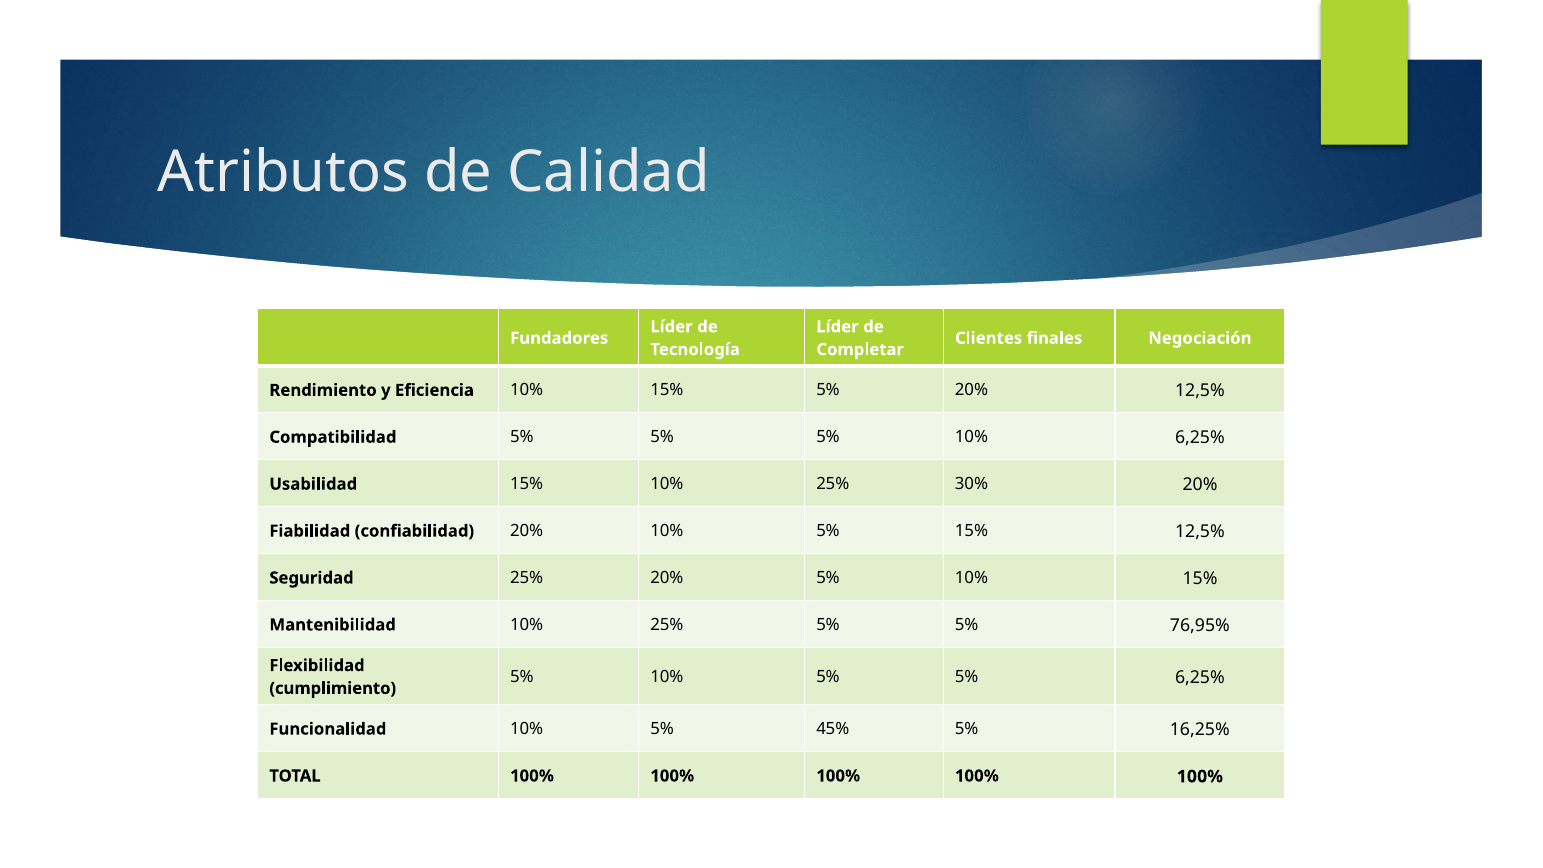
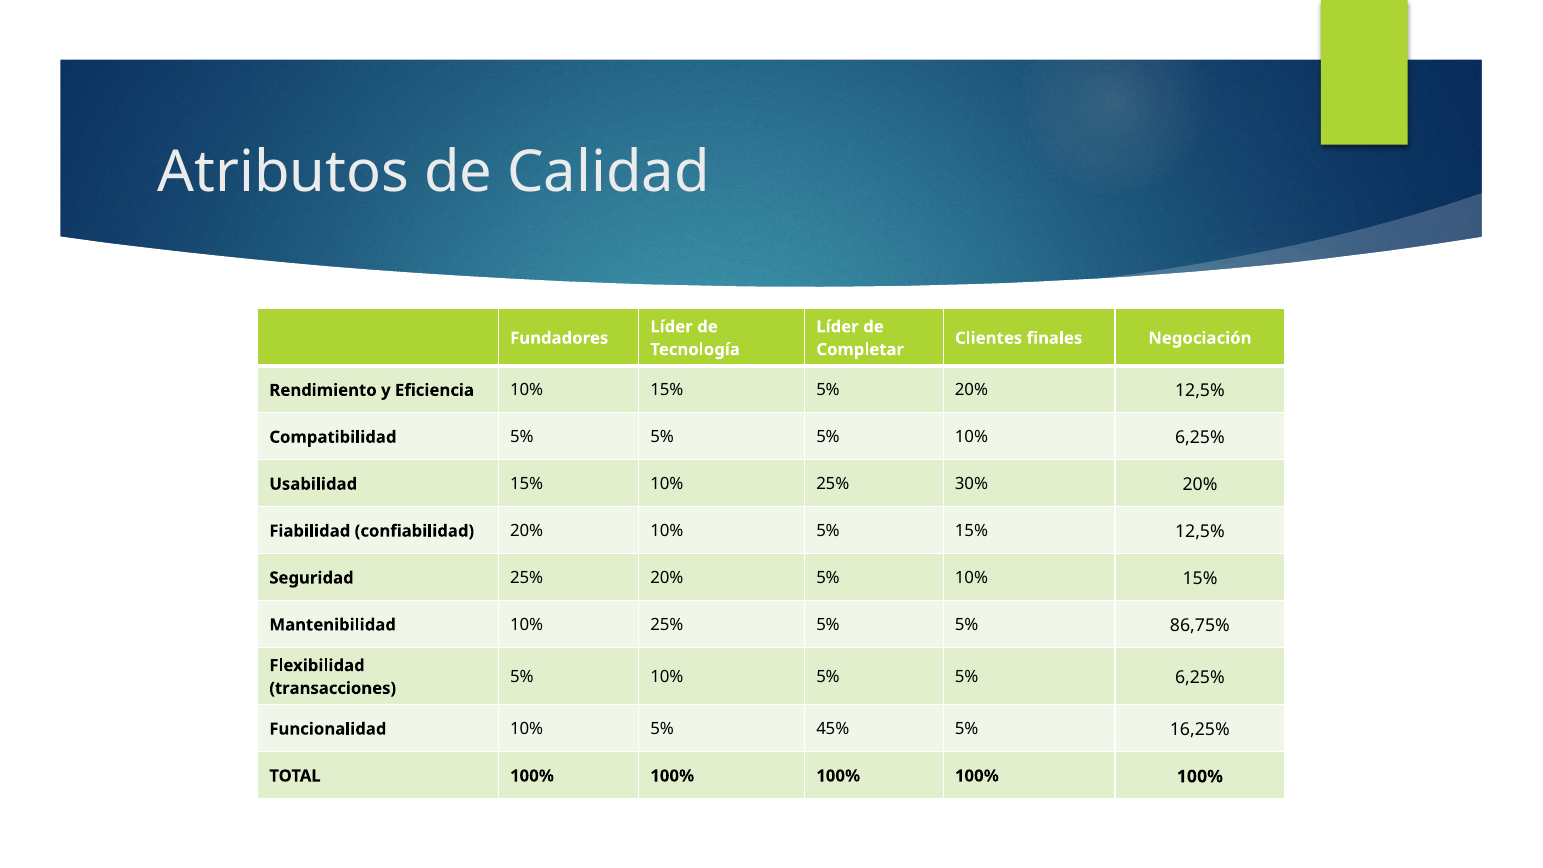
76,95%: 76,95% -> 86,75%
cumplimiento: cumplimiento -> transacciones
